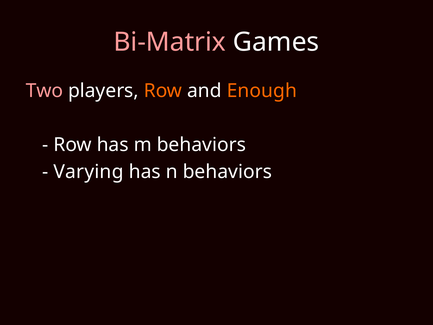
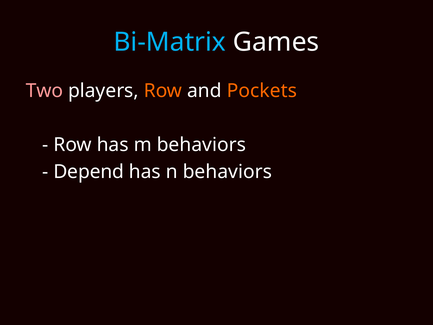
Bi-Matrix colour: pink -> light blue
Enough: Enough -> Pockets
Varying: Varying -> Depend
